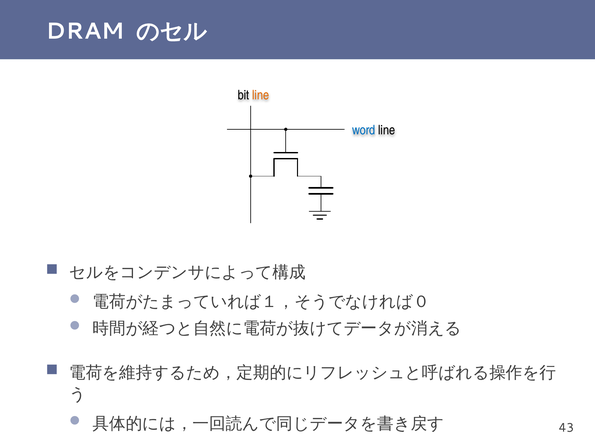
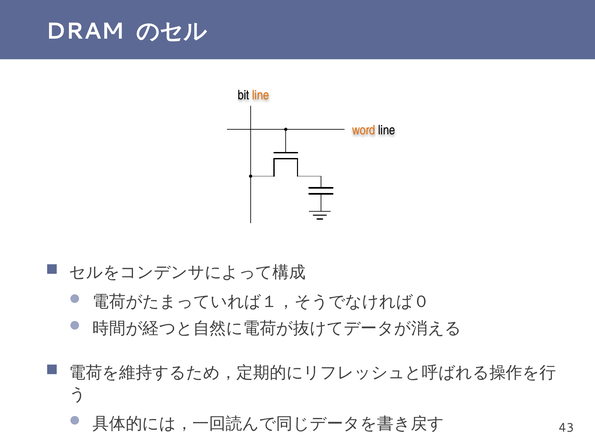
word colour: blue -> orange
